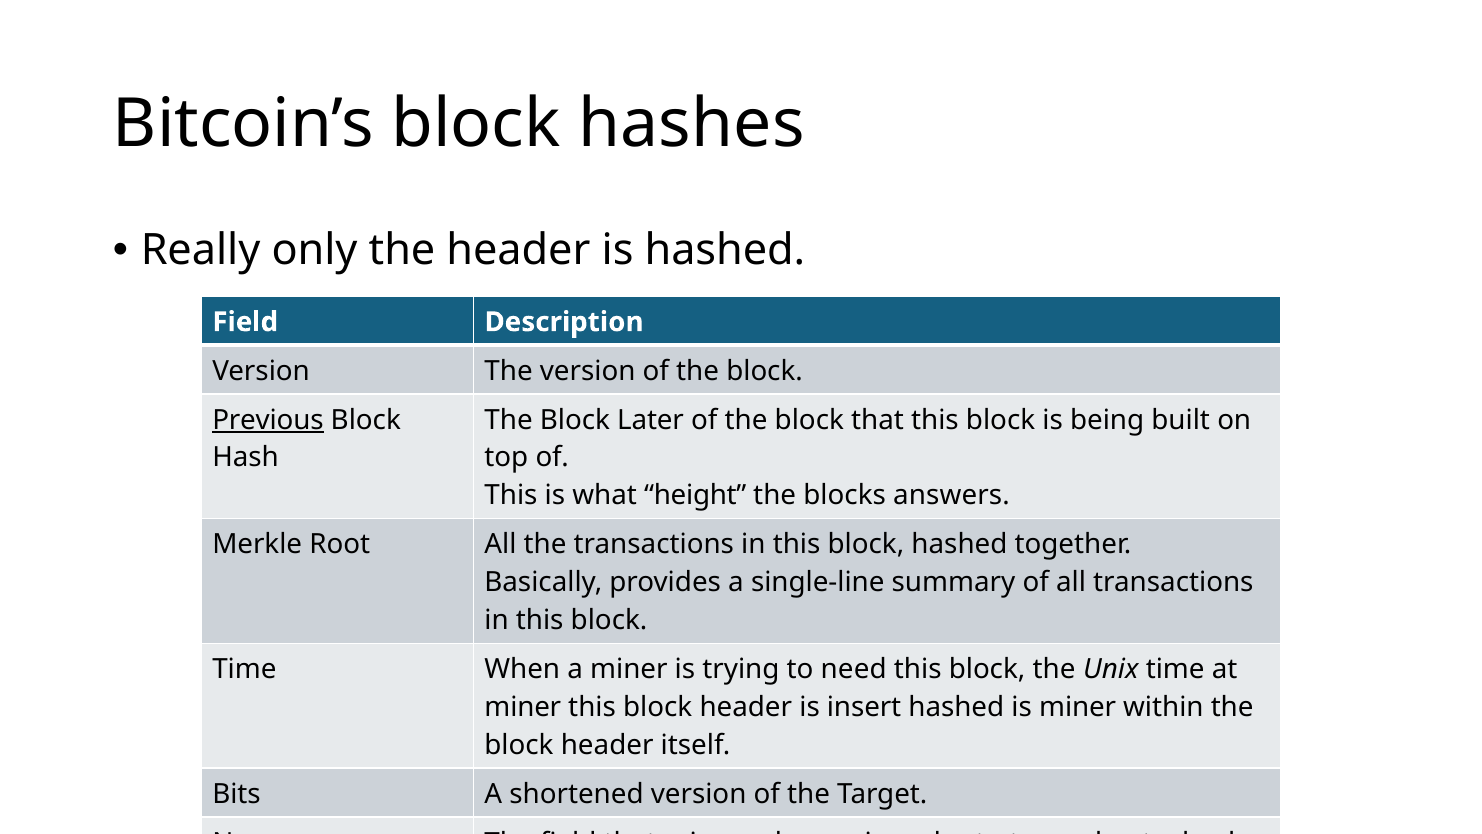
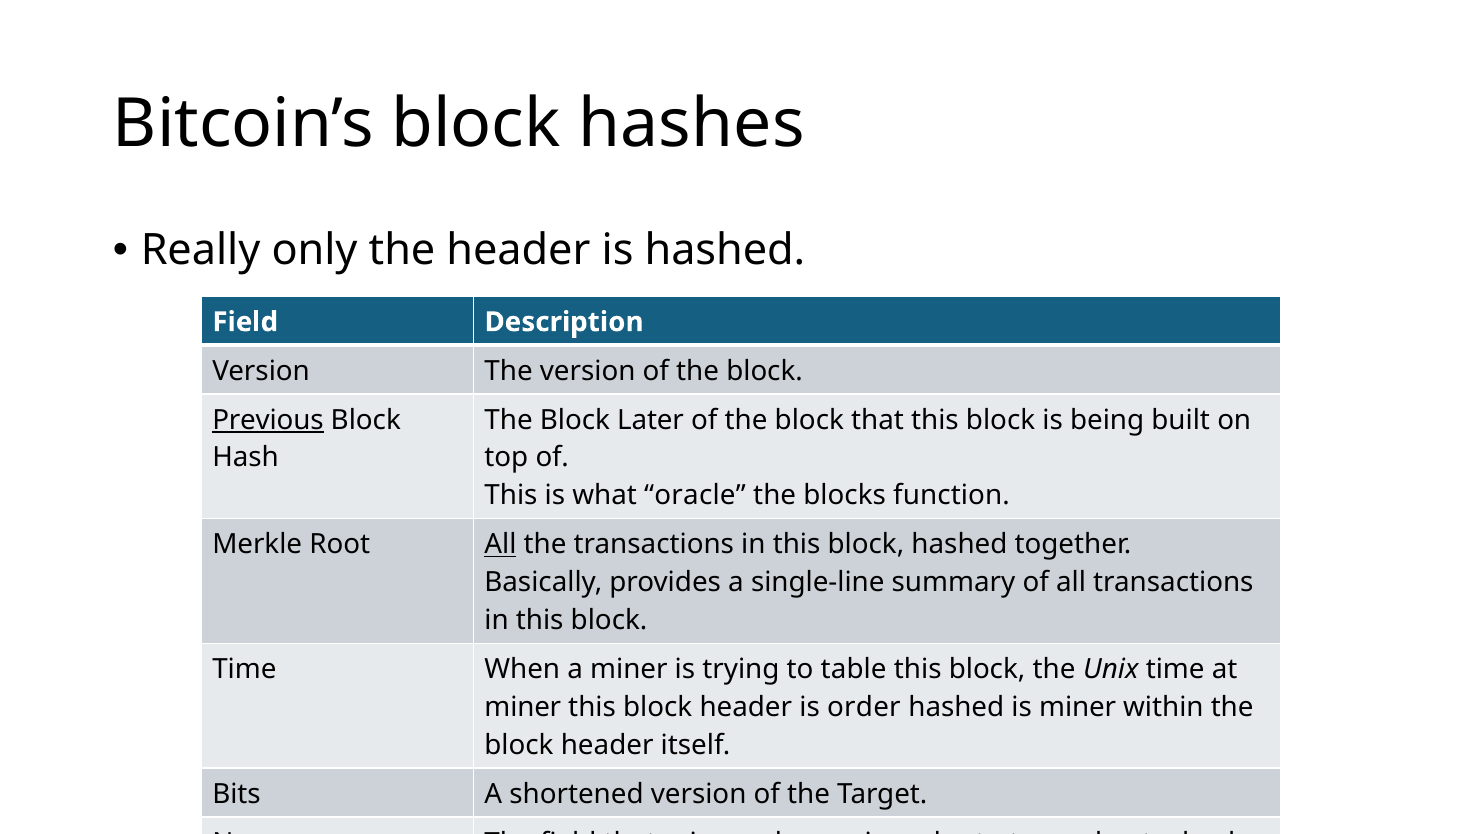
height: height -> oracle
answers: answers -> function
All at (500, 544) underline: none -> present
need: need -> table
is insert: insert -> order
